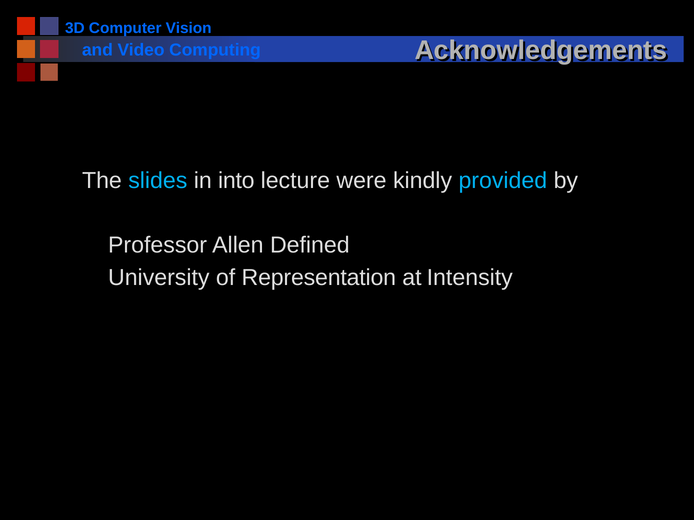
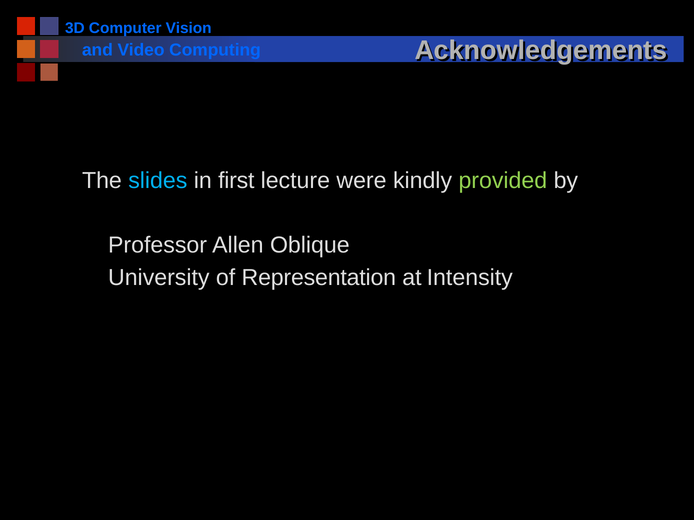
into: into -> first
provided colour: light blue -> light green
Defined: Defined -> Oblique
